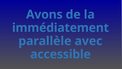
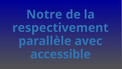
Avons: Avons -> Notre
immédiatement: immédiatement -> respectivement
